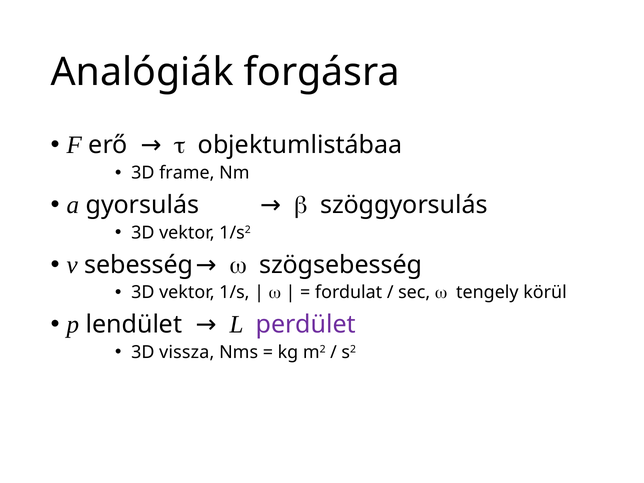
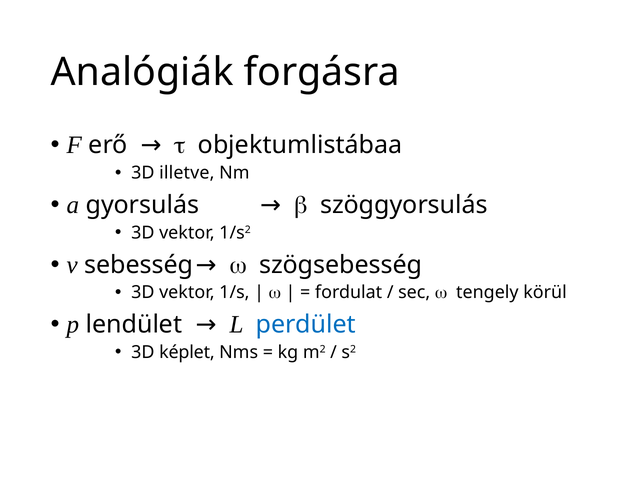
frame: frame -> illetve
perdület colour: purple -> blue
vissza: vissza -> képlet
